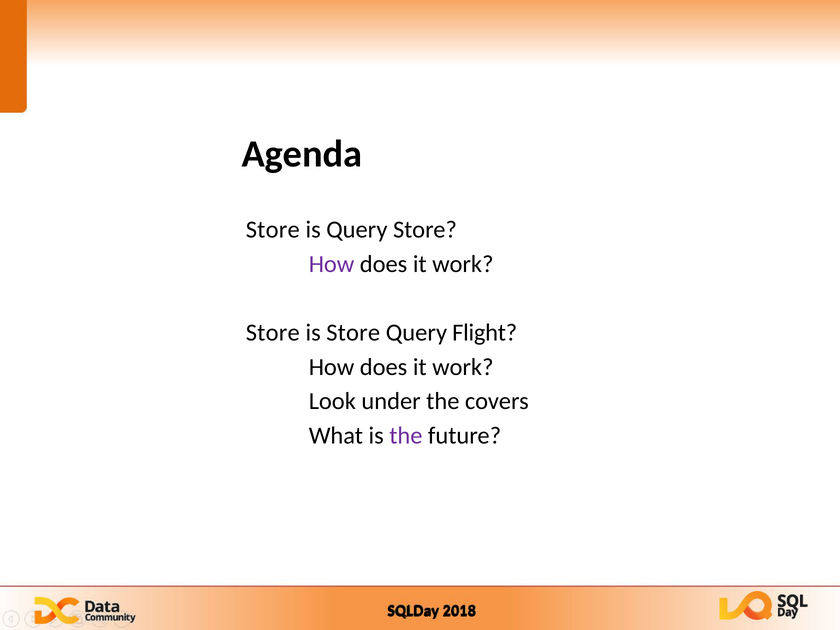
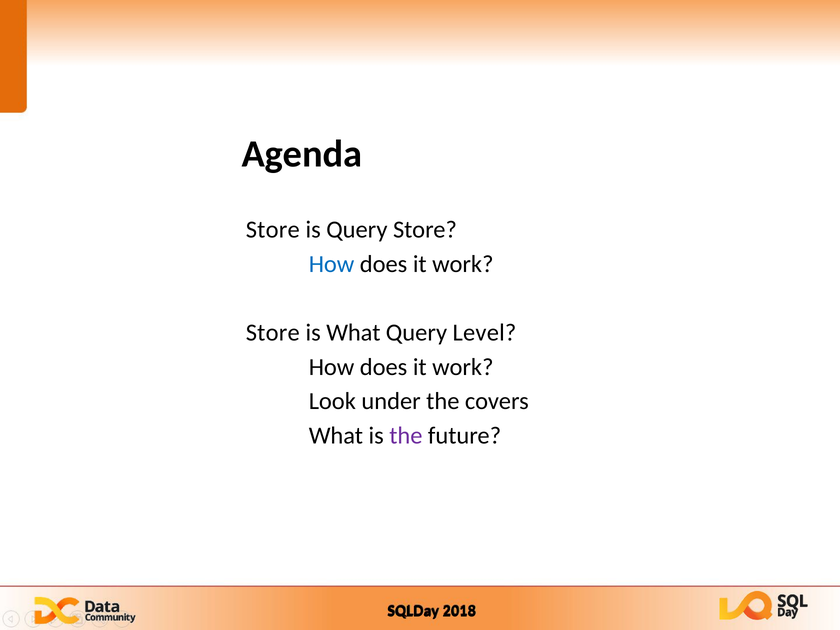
How at (332, 264) colour: purple -> blue
is Store: Store -> What
Flight: Flight -> Level
